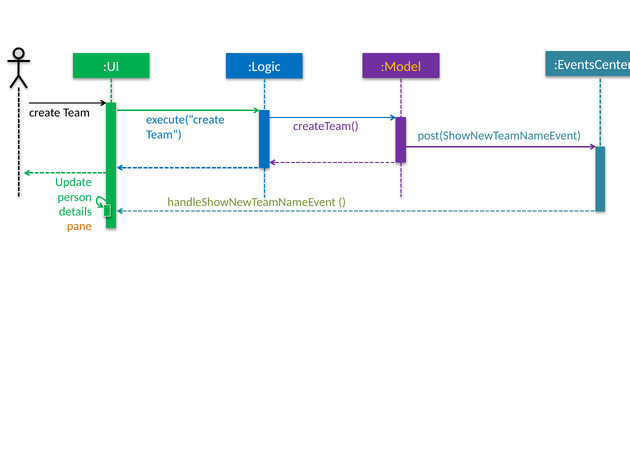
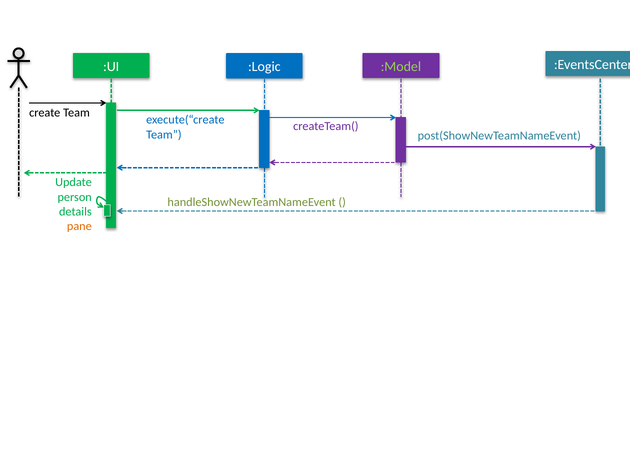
:Model colour: yellow -> light green
